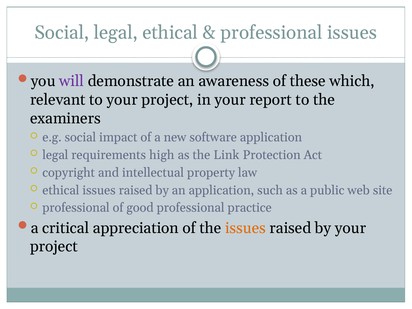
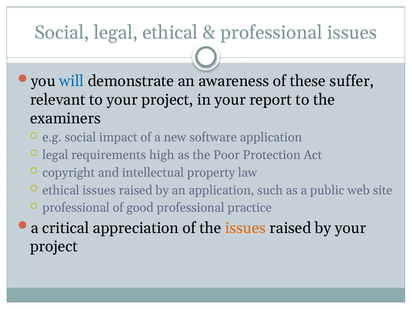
will colour: purple -> blue
which: which -> suffer
Link: Link -> Poor
